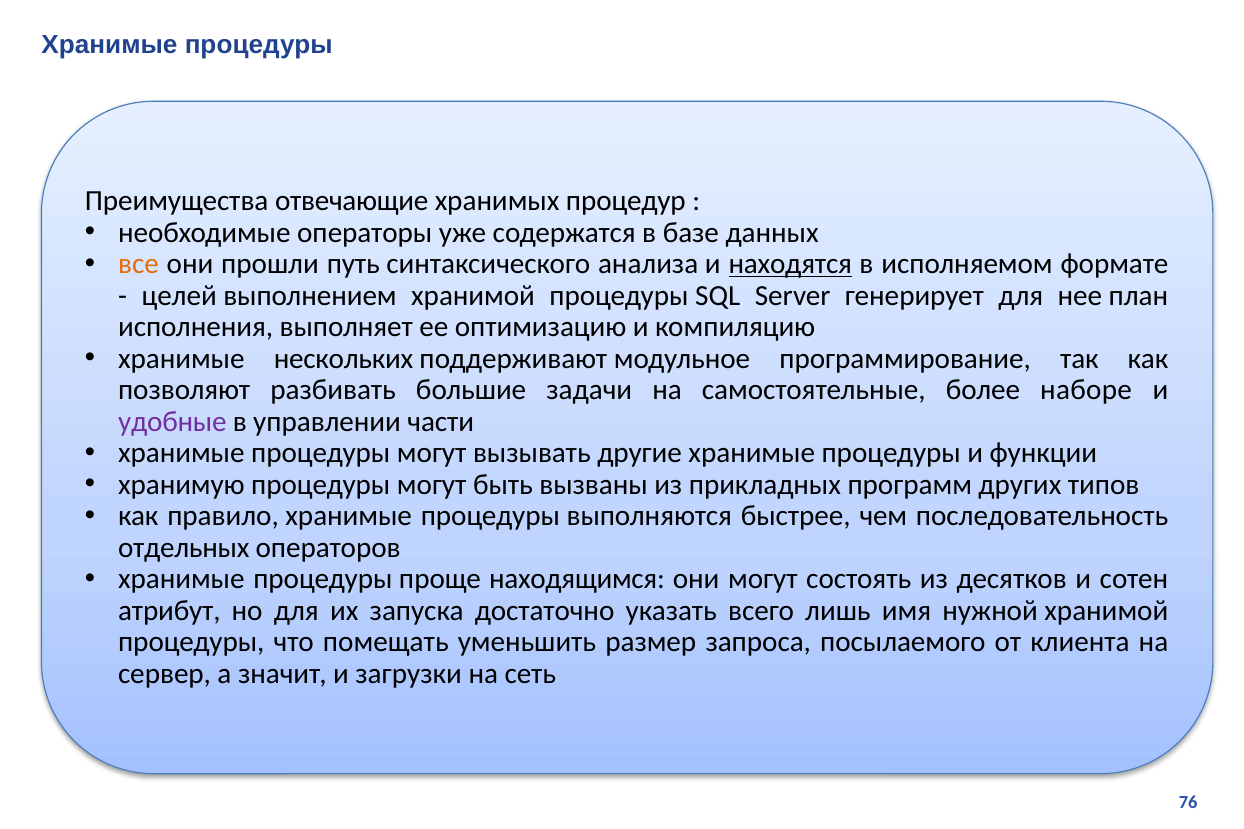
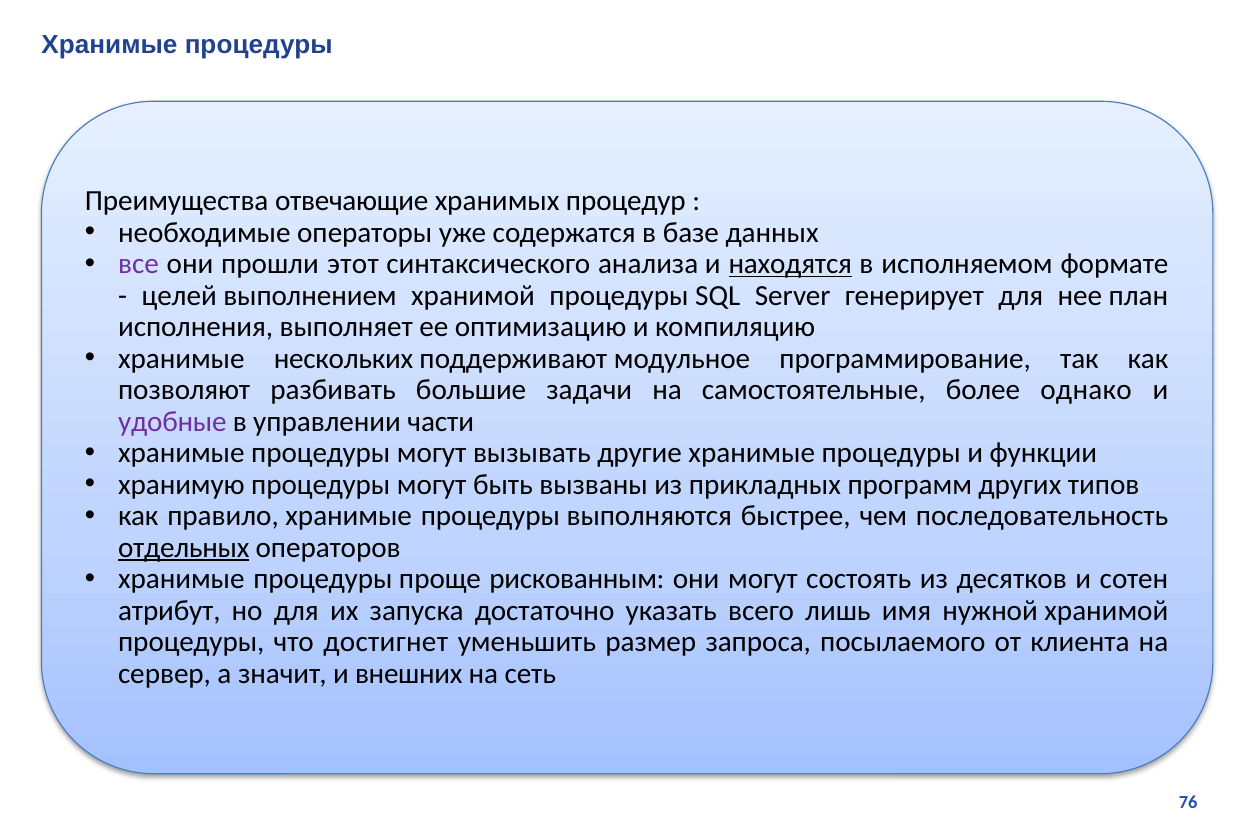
все colour: orange -> purple
путь: путь -> этот
наборе: наборе -> однако
отдельных underline: none -> present
находящимся: находящимся -> рискованным
помещать: помещать -> достигнет
загрузки: загрузки -> внешних
